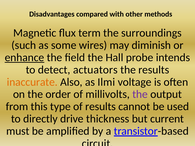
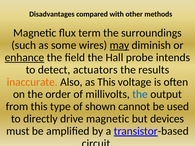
may underline: none -> present
as Ilmi: Ilmi -> This
the at (140, 94) colour: purple -> blue
of results: results -> shown
drive thickness: thickness -> magnetic
current: current -> devices
